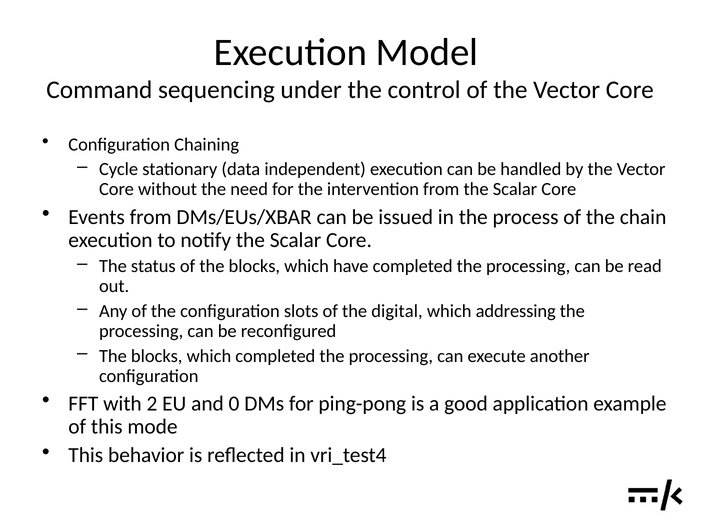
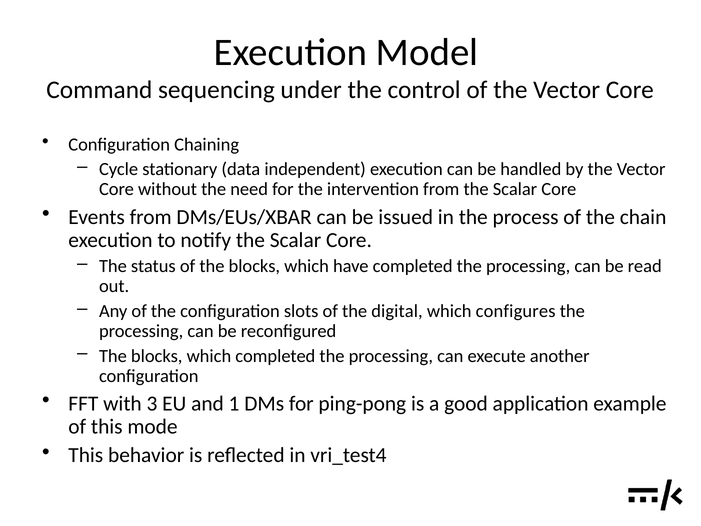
addressing: addressing -> configures
2: 2 -> 3
0: 0 -> 1
